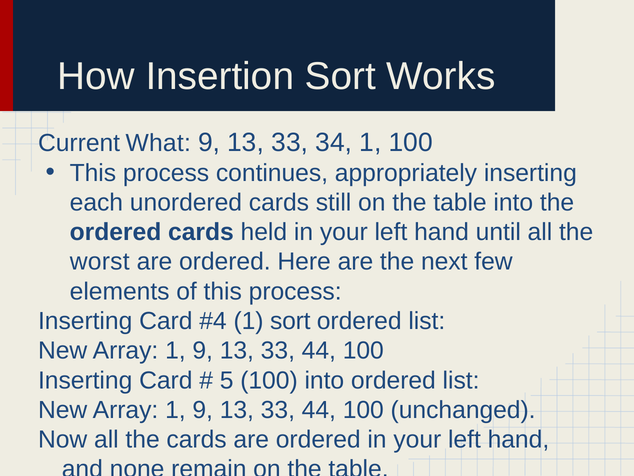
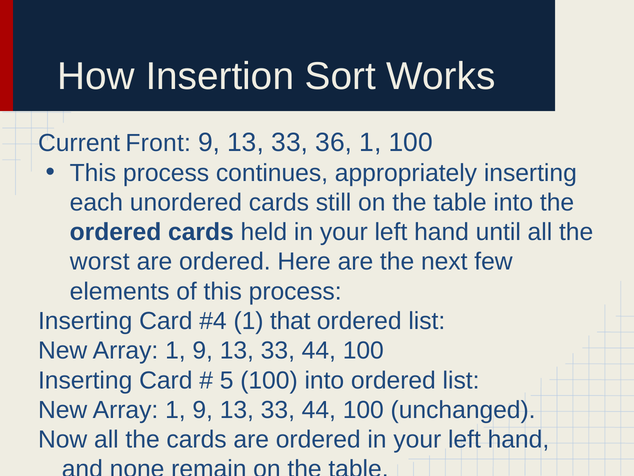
What: What -> Front
34: 34 -> 36
1 sort: sort -> that
